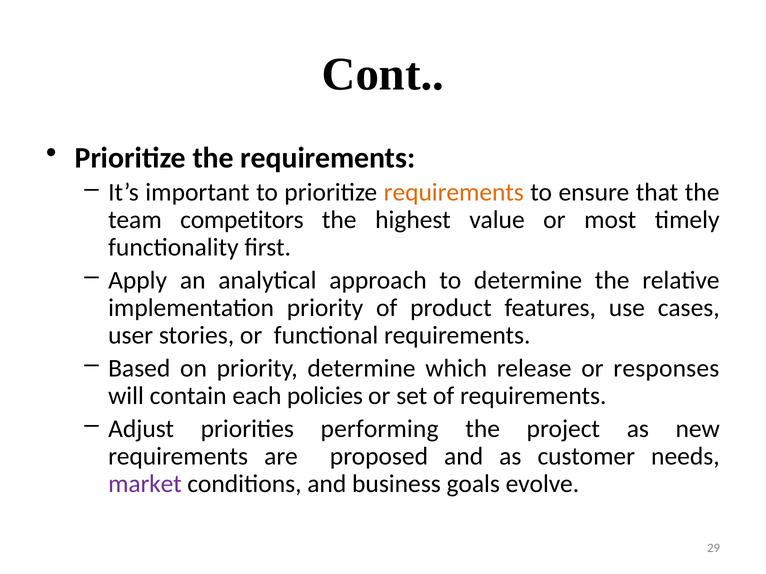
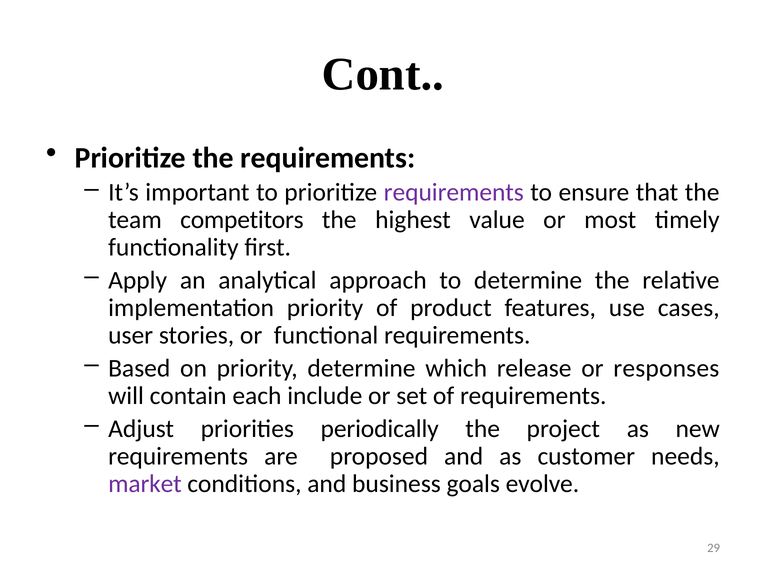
requirements at (454, 193) colour: orange -> purple
policies: policies -> include
performing: performing -> periodically
